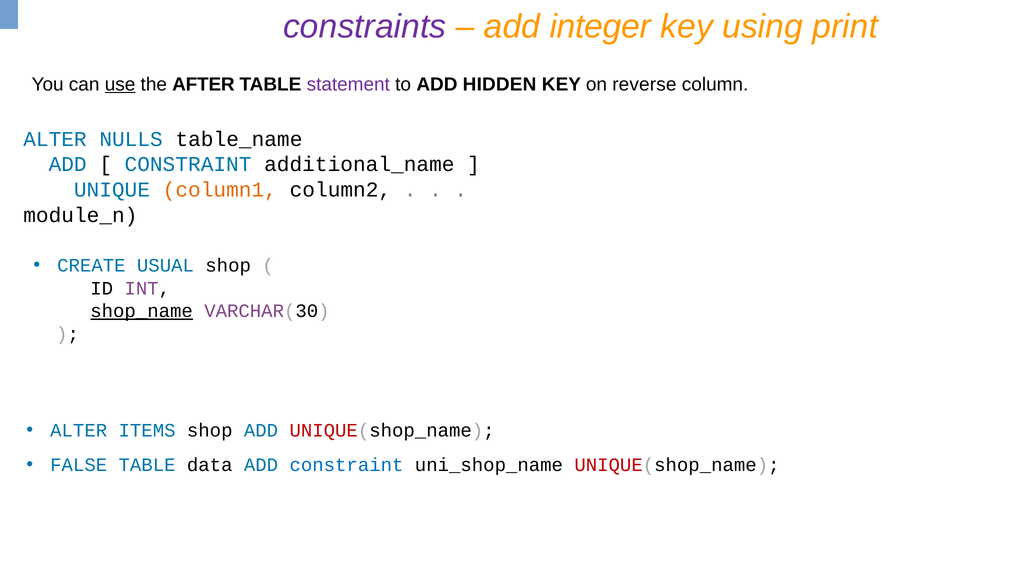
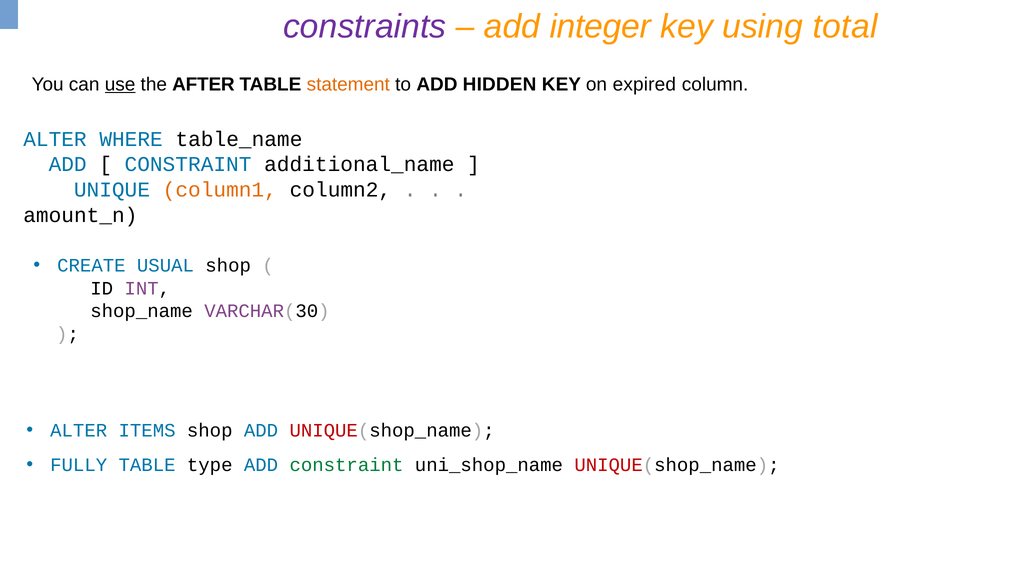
print: print -> total
statement colour: purple -> orange
reverse: reverse -> expired
NULLS: NULLS -> WHERE
module_n: module_n -> amount_n
shop_name underline: present -> none
FALSE: FALSE -> FULLY
data: data -> type
constraint at (346, 465) colour: blue -> green
